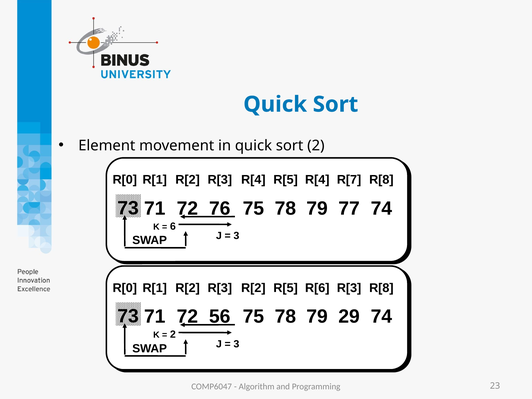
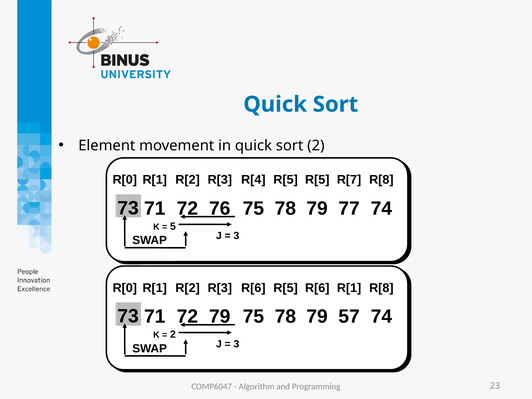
R[5 R[4: R[4 -> R[5
6: 6 -> 5
R[3 R[2: R[2 -> R[6
R[6 R[3: R[3 -> R[1
72 56: 56 -> 79
29: 29 -> 57
